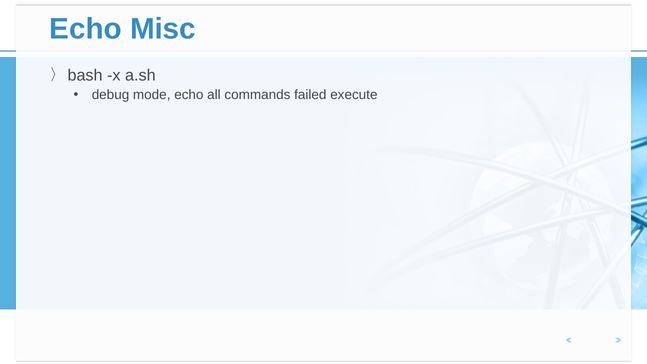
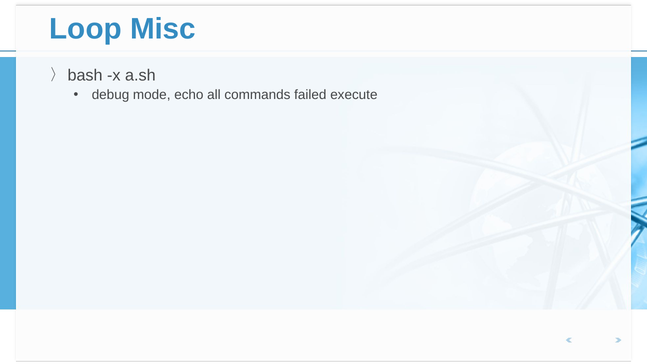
Echo at (86, 29): Echo -> Loop
